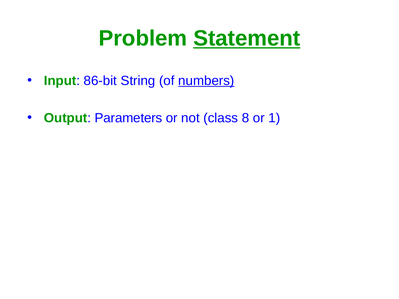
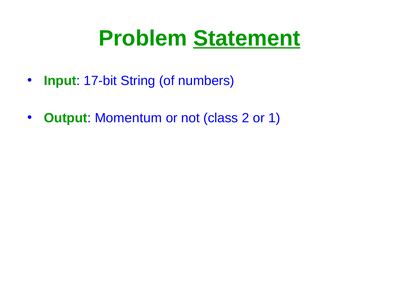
86-bit: 86-bit -> 17-bit
numbers underline: present -> none
Parameters: Parameters -> Momentum
8: 8 -> 2
